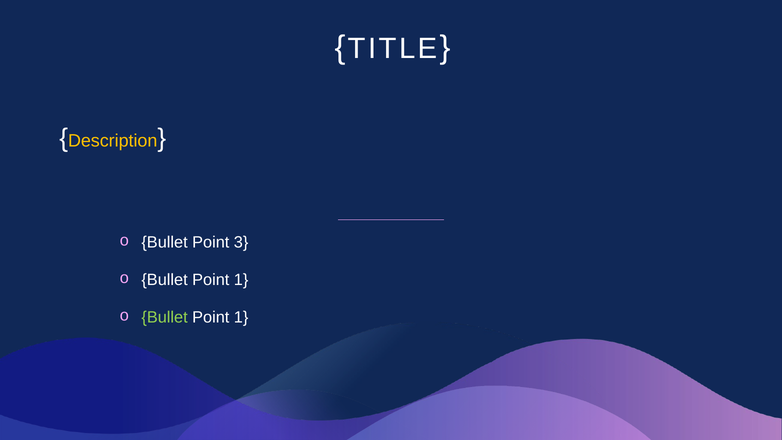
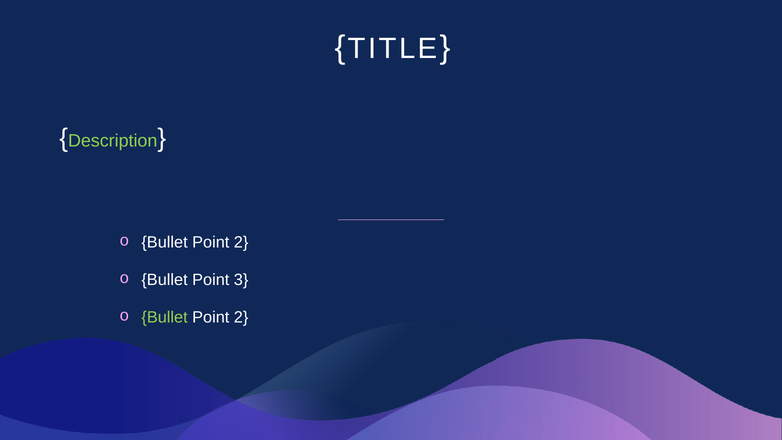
Description colour: yellow -> light green
3 at (241, 242): 3 -> 2
1 at (241, 280): 1 -> 3
1 at (241, 317): 1 -> 2
